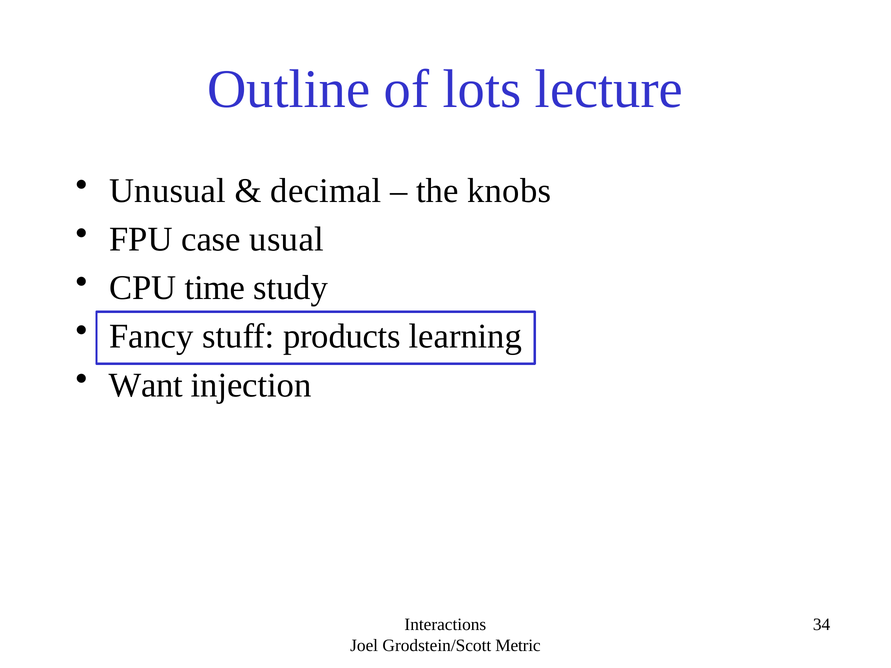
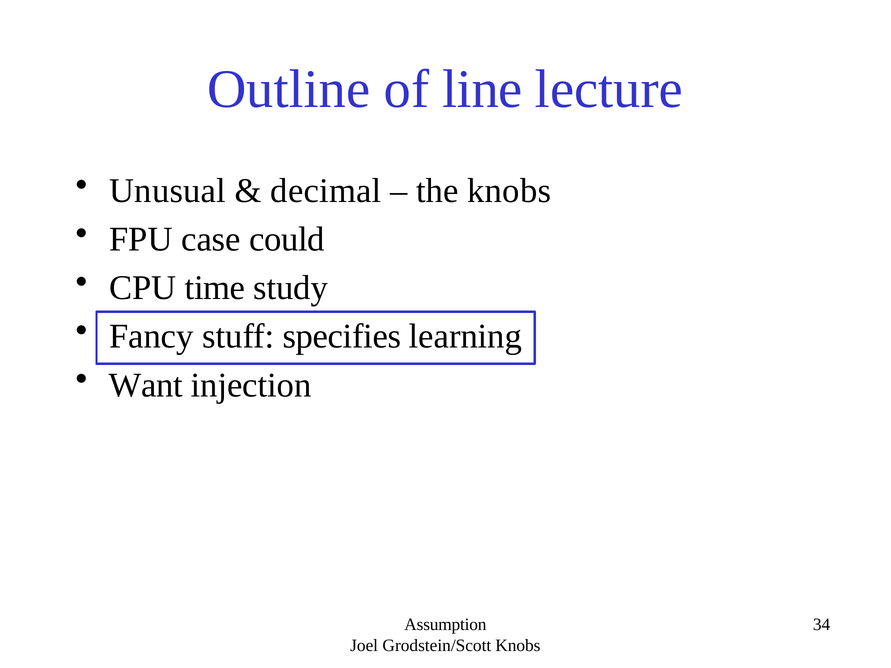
lots: lots -> line
usual: usual -> could
products: products -> specifies
Interactions: Interactions -> Assumption
Grodstein/Scott Metric: Metric -> Knobs
